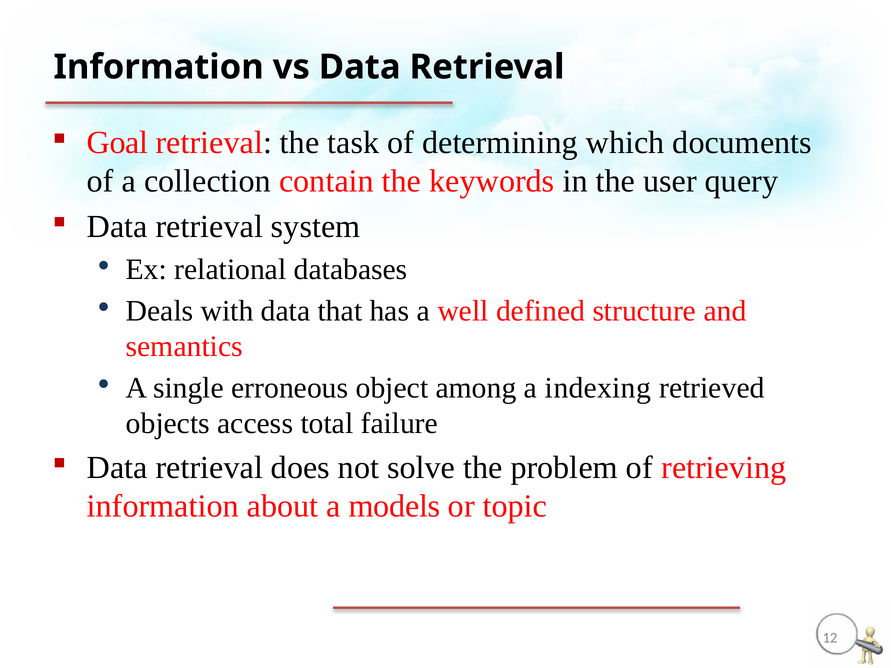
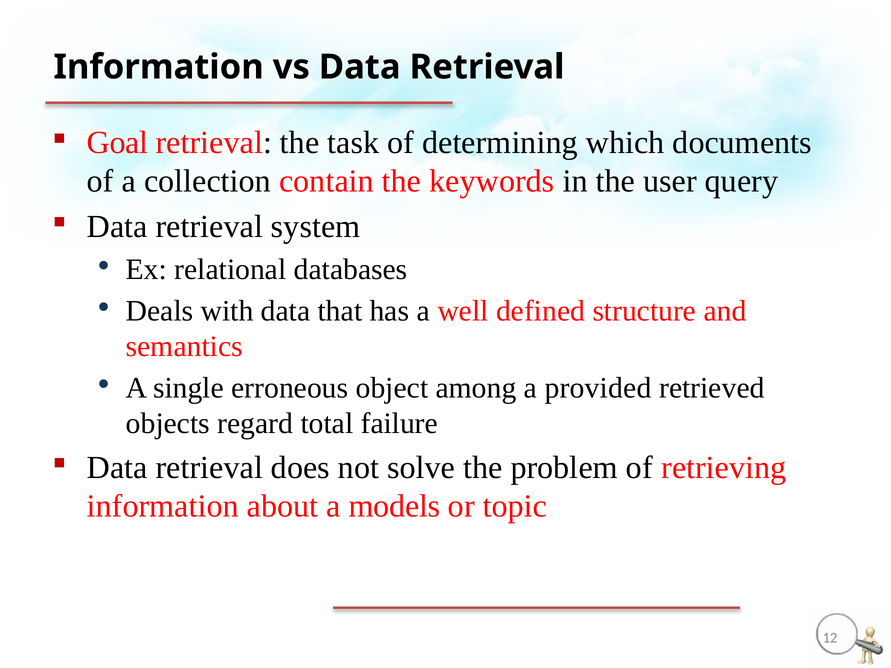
indexing: indexing -> provided
access: access -> regard
